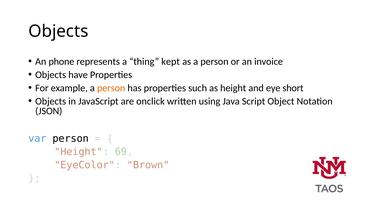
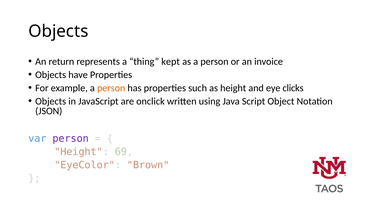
phone: phone -> return
short: short -> clicks
person at (71, 138) colour: black -> purple
